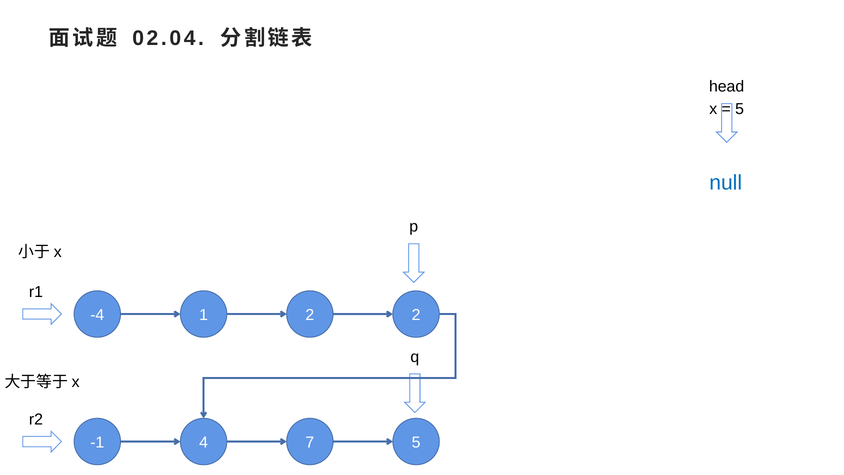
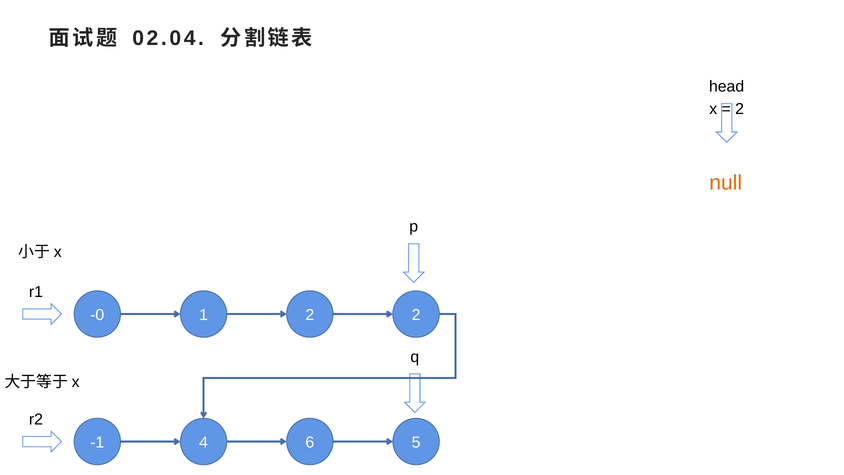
5 at (740, 109): 5 -> 2
null colour: blue -> orange
-4: -4 -> -0
7: 7 -> 6
